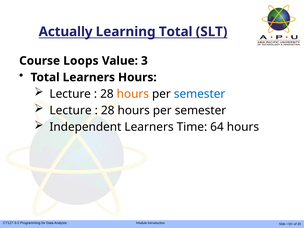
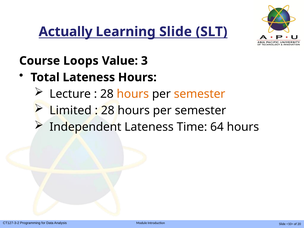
Learning Total: Total -> Slide
Total Learners: Learners -> Lateness
semester at (200, 94) colour: blue -> orange
Lecture at (71, 110): Lecture -> Limited
Independent Learners: Learners -> Lateness
